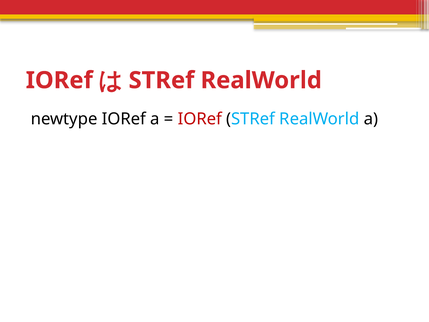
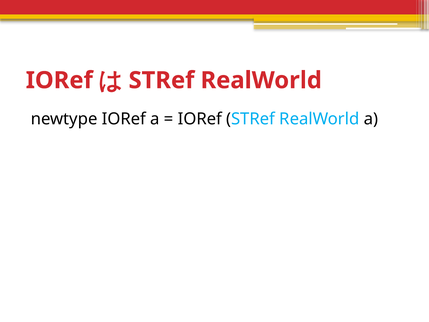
IORef at (200, 119) colour: red -> black
